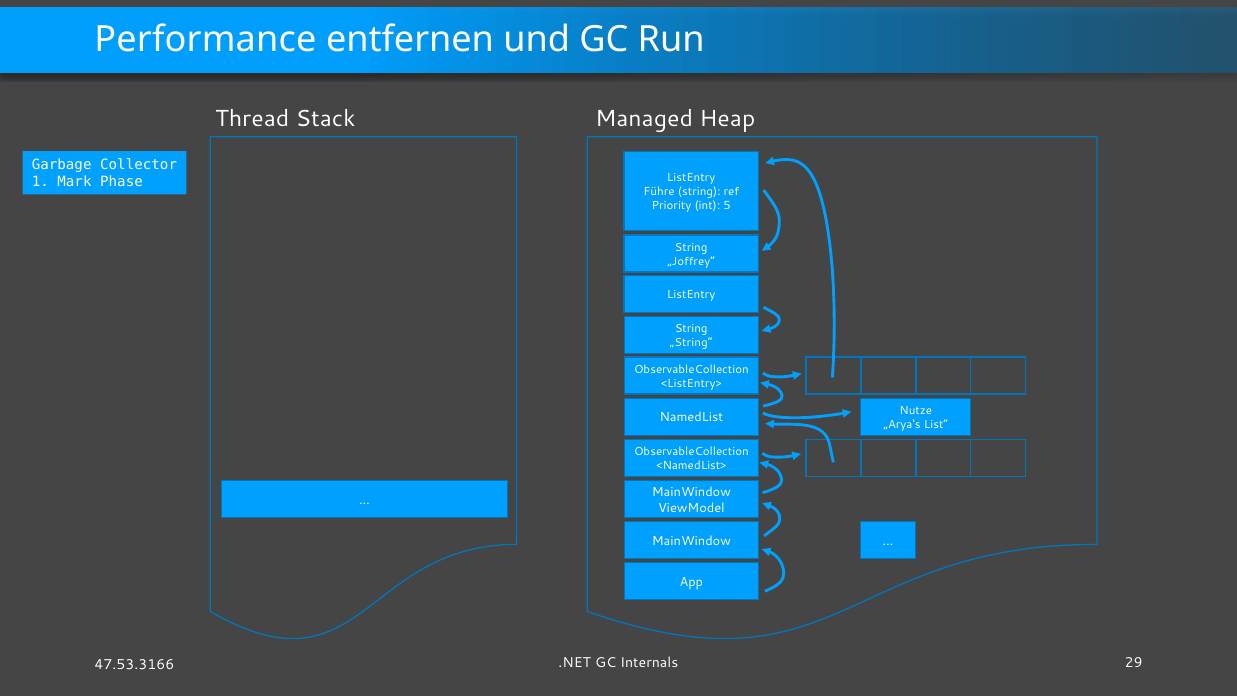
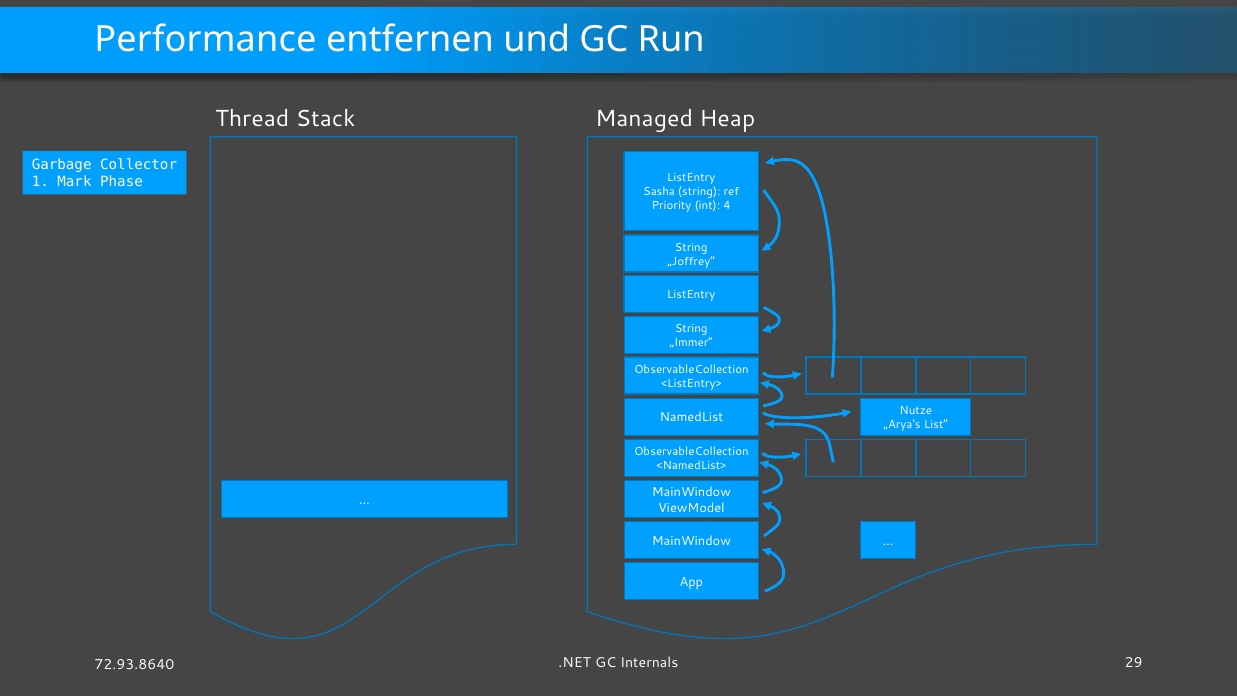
Führe: Führe -> Sasha
5: 5 -> 4
„String“: „String“ -> „Immer“
47.53.3166: 47.53.3166 -> 72.93.8640
